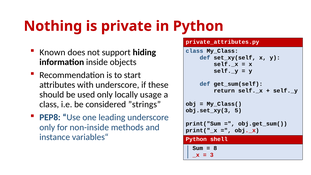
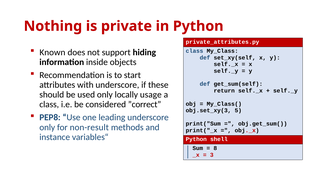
”strings: ”strings -> ”correct
non-inside: non-inside -> non-result
